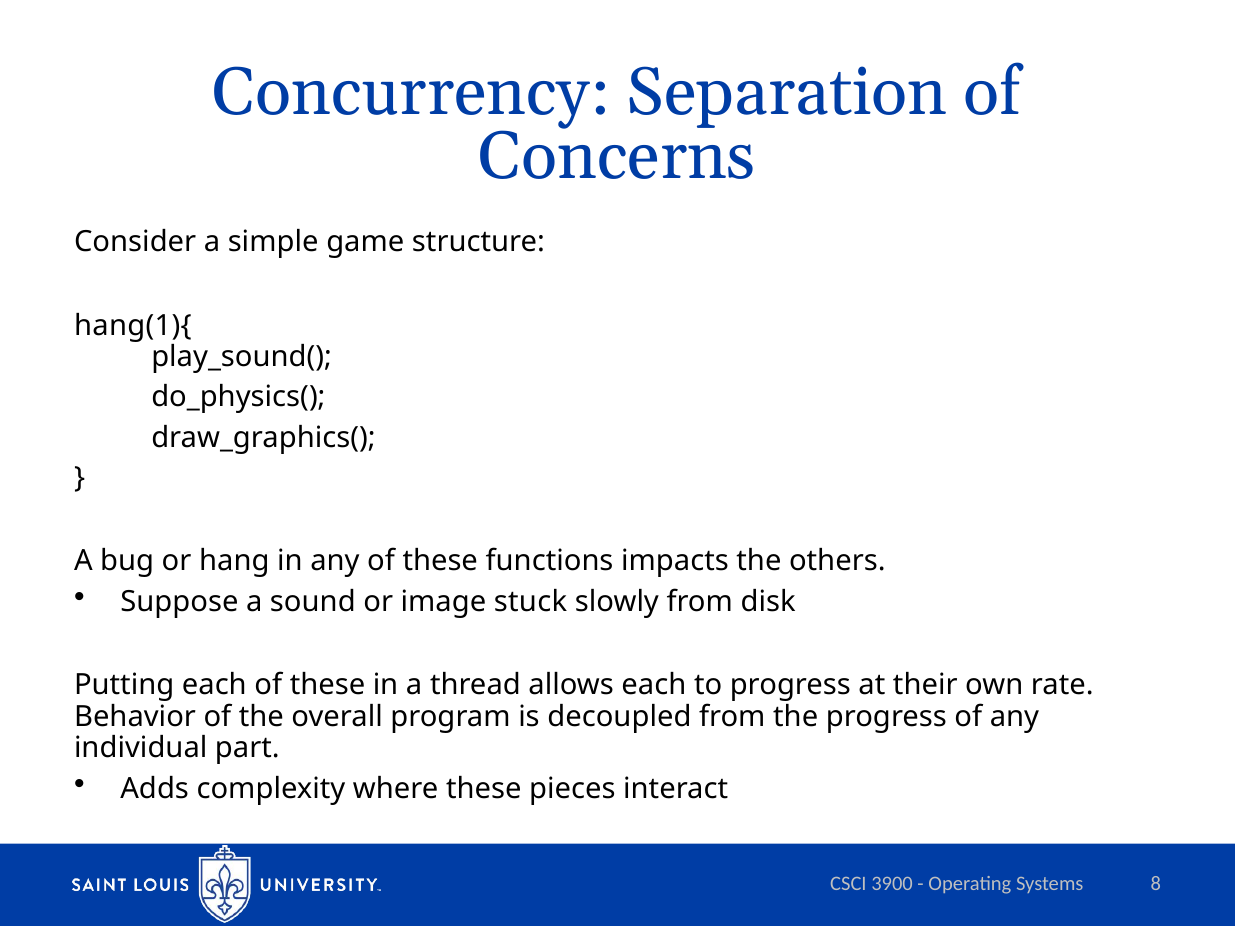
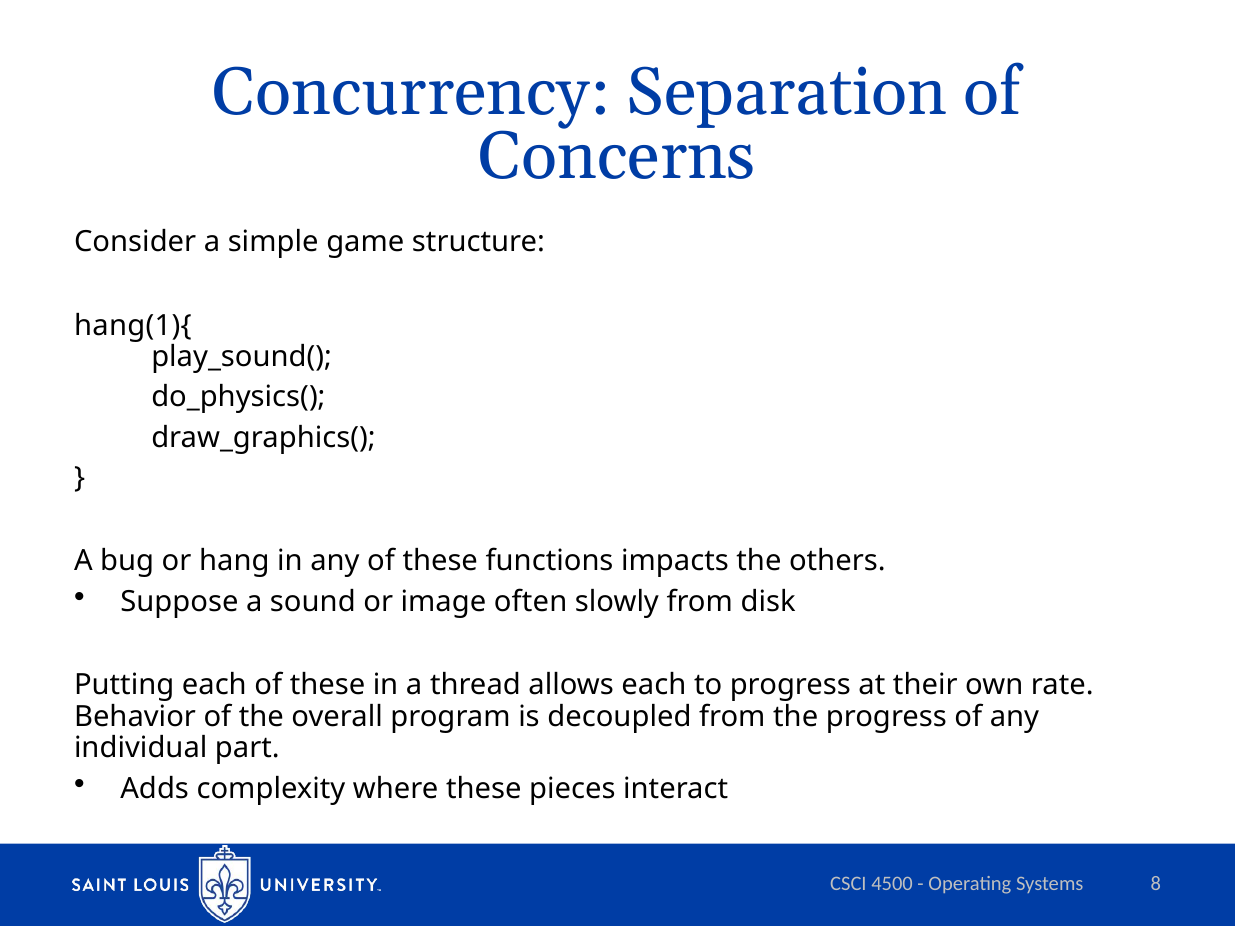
stuck: stuck -> often
3900: 3900 -> 4500
